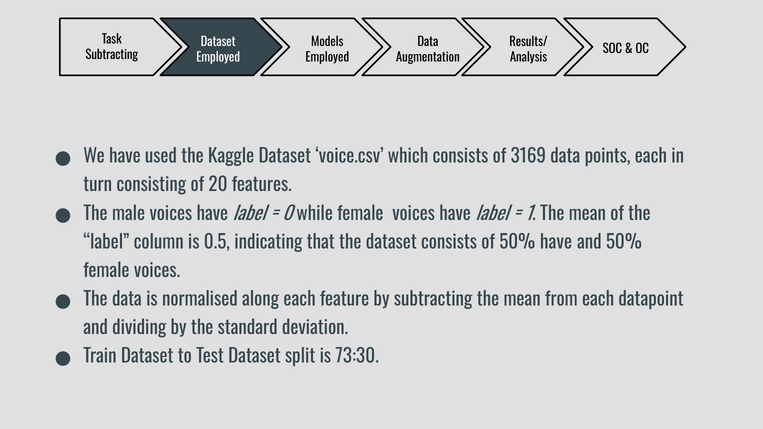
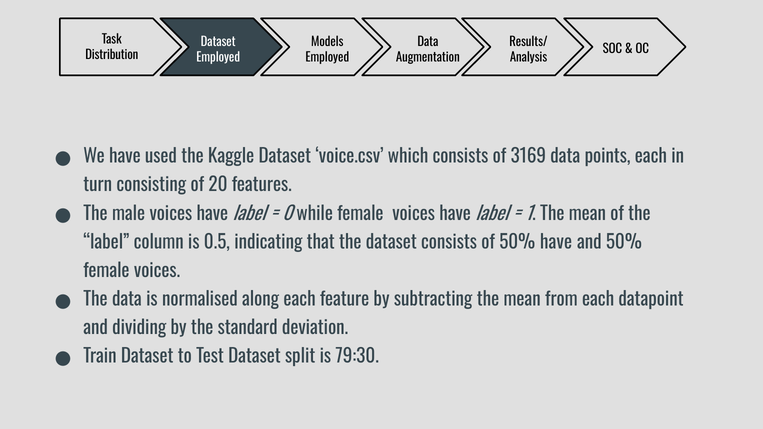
Subtracting at (112, 55): Subtracting -> Distribution
73:30: 73:30 -> 79:30
